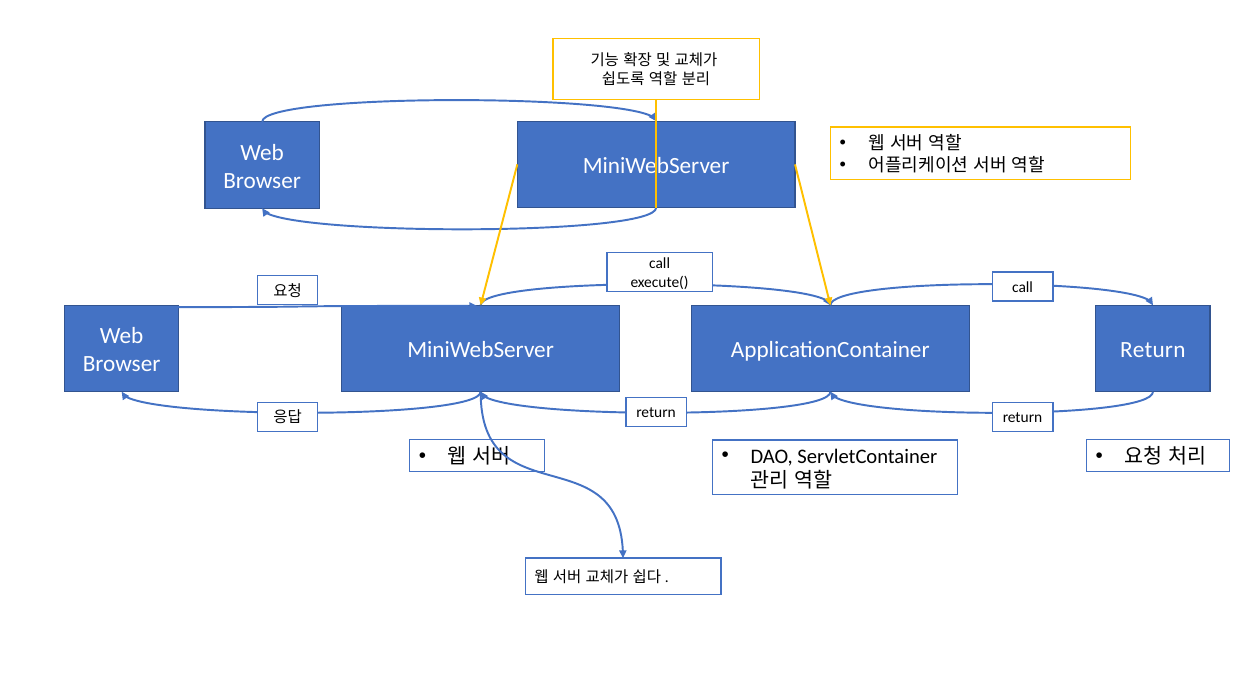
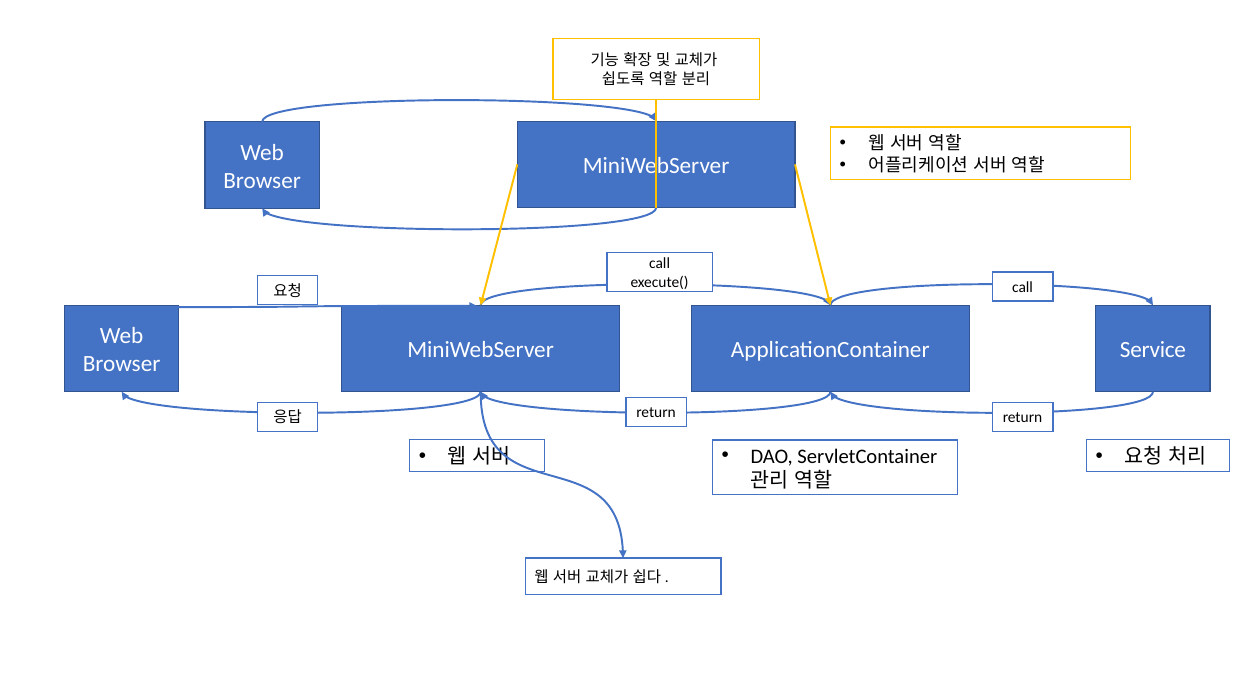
ApplicationContainer Return: Return -> Service
